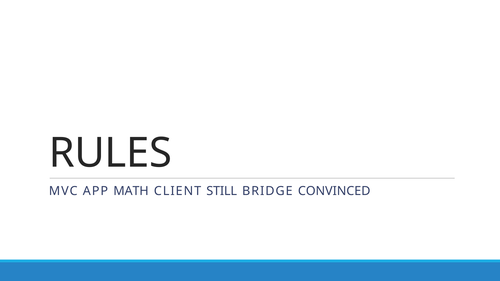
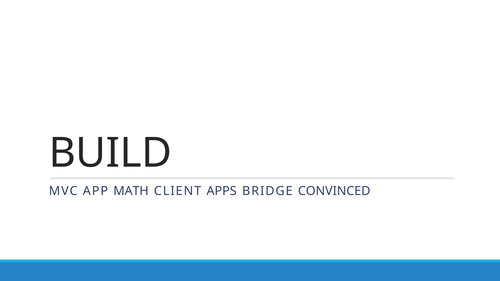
RULES: RULES -> BUILD
STILL: STILL -> APPS
